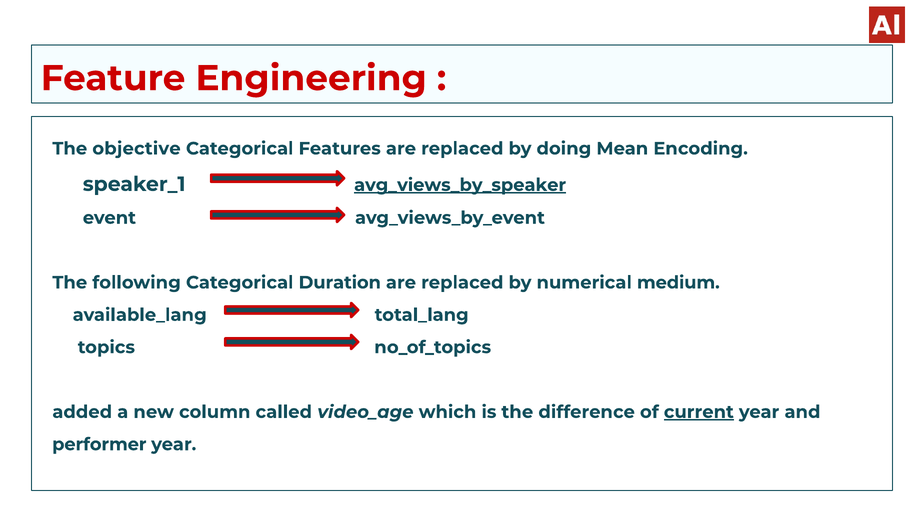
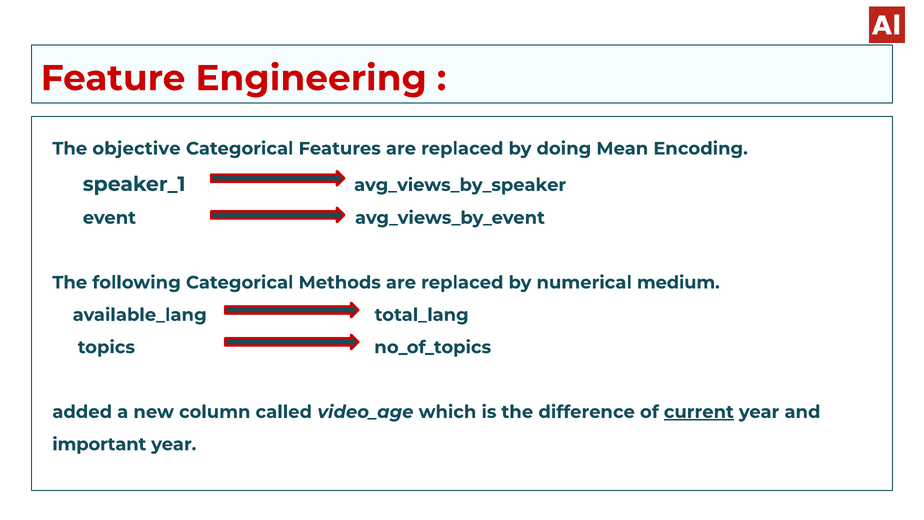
avg_views_by_speaker underline: present -> none
Duration: Duration -> Methods
performer: performer -> important
